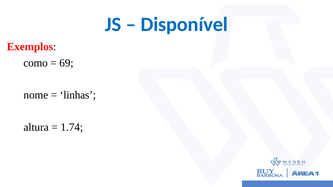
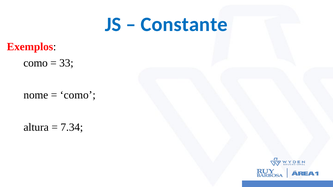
Disponível: Disponível -> Constante
69: 69 -> 33
linhas at (78, 95): linhas -> como
1.74: 1.74 -> 7.34
